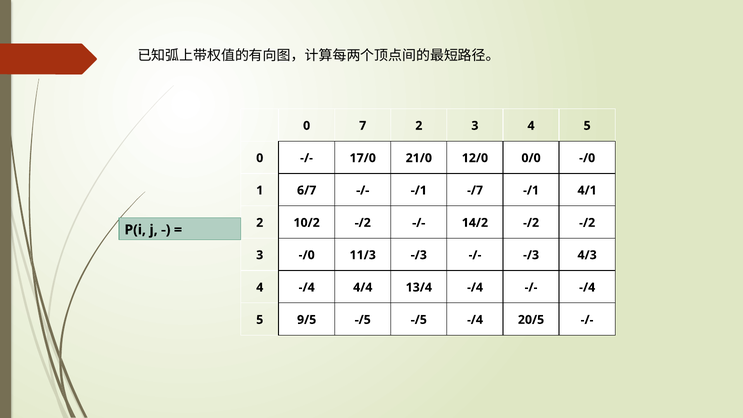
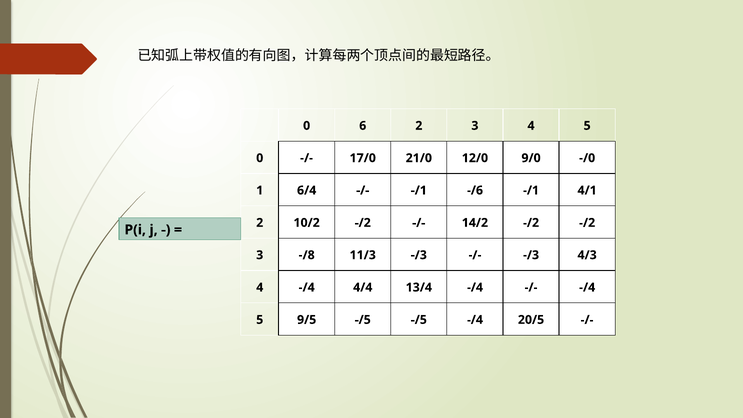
7: 7 -> 6
0/0: 0/0 -> 9/0
6/7: 6/7 -> 6/4
-/7: -/7 -> -/6
3 -/0: -/0 -> -/8
